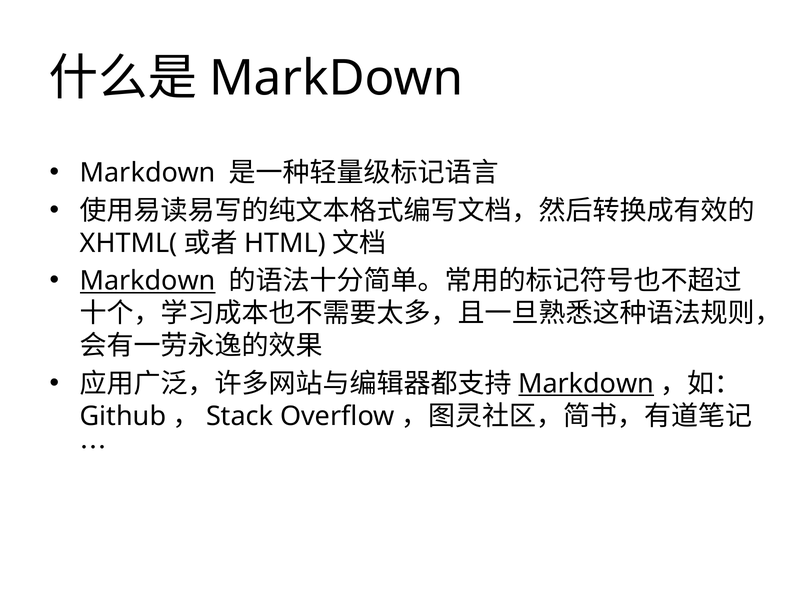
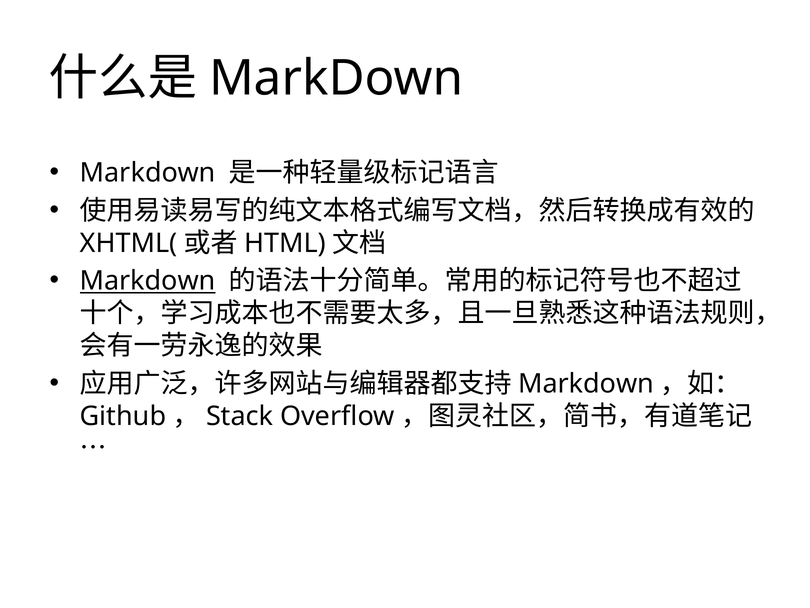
Markdown at (586, 383) underline: present -> none
